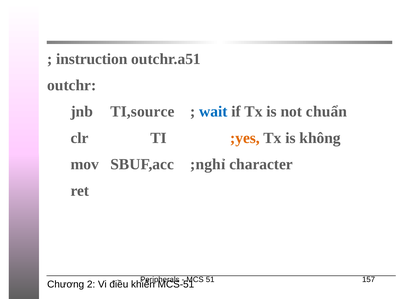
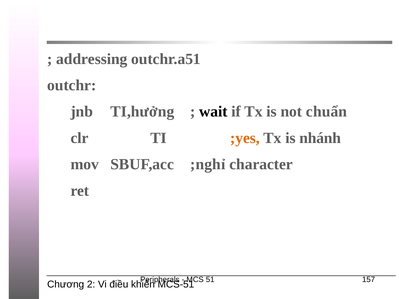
instruction: instruction -> addressing
TI,source: TI,source -> TI,hưởng
wait colour: blue -> black
không: không -> nhánh
